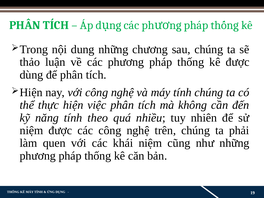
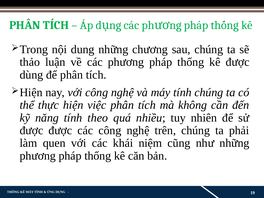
niệm at (31, 130): niệm -> được
